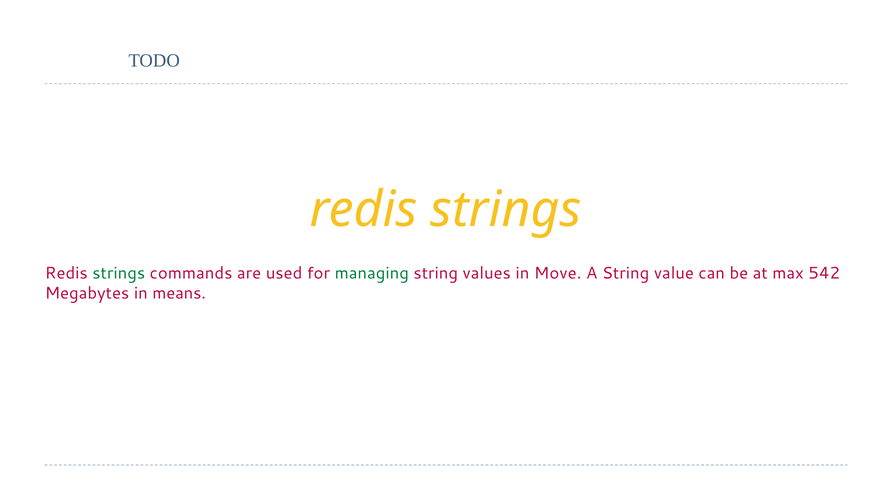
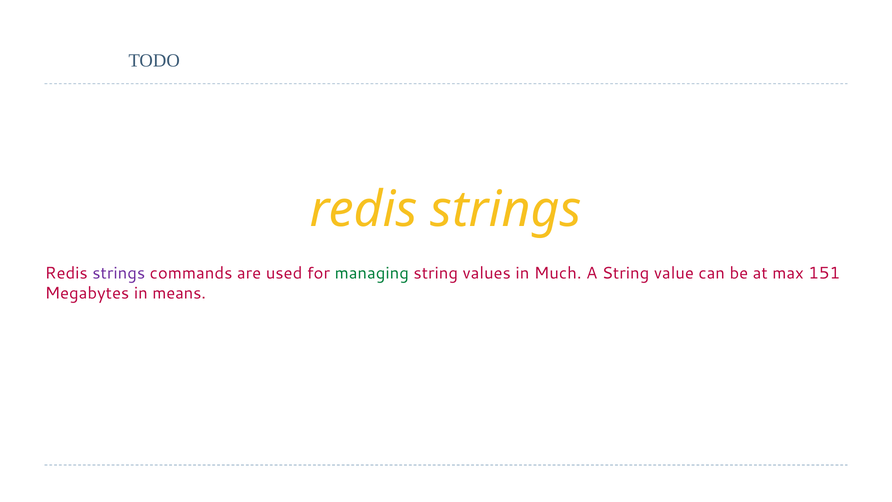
strings at (119, 273) colour: green -> purple
Move: Move -> Much
542: 542 -> 151
